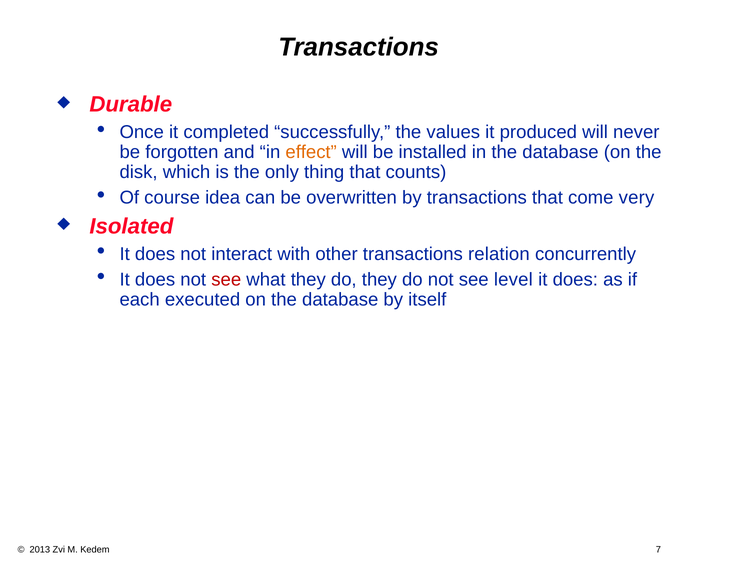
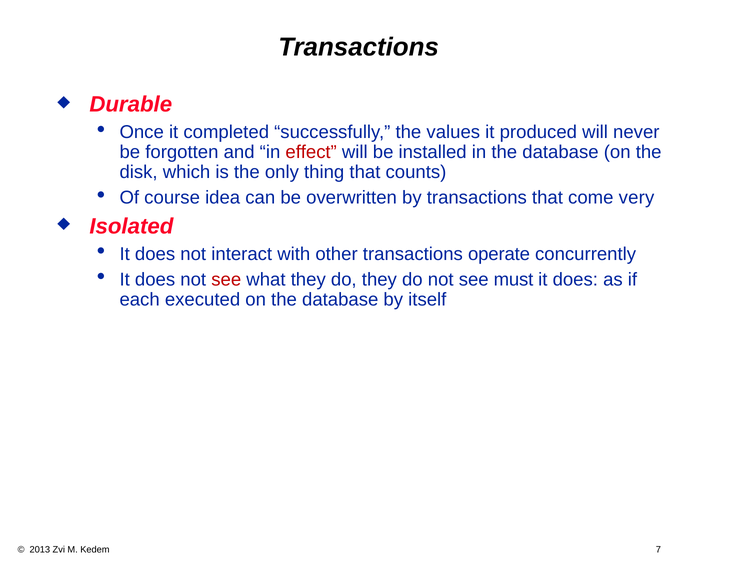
effect colour: orange -> red
relation: relation -> operate
level: level -> must
